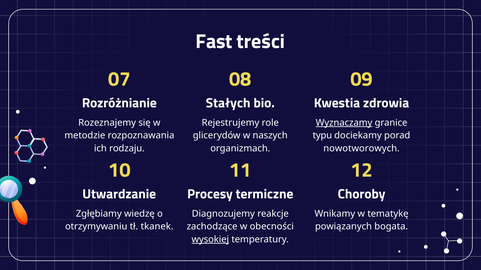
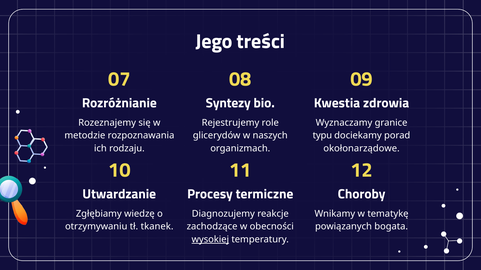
Fast: Fast -> Jego
Stałych: Stałych -> Syntezy
Wyznaczamy underline: present -> none
nowotworowych: nowotworowych -> okołonarządowe
